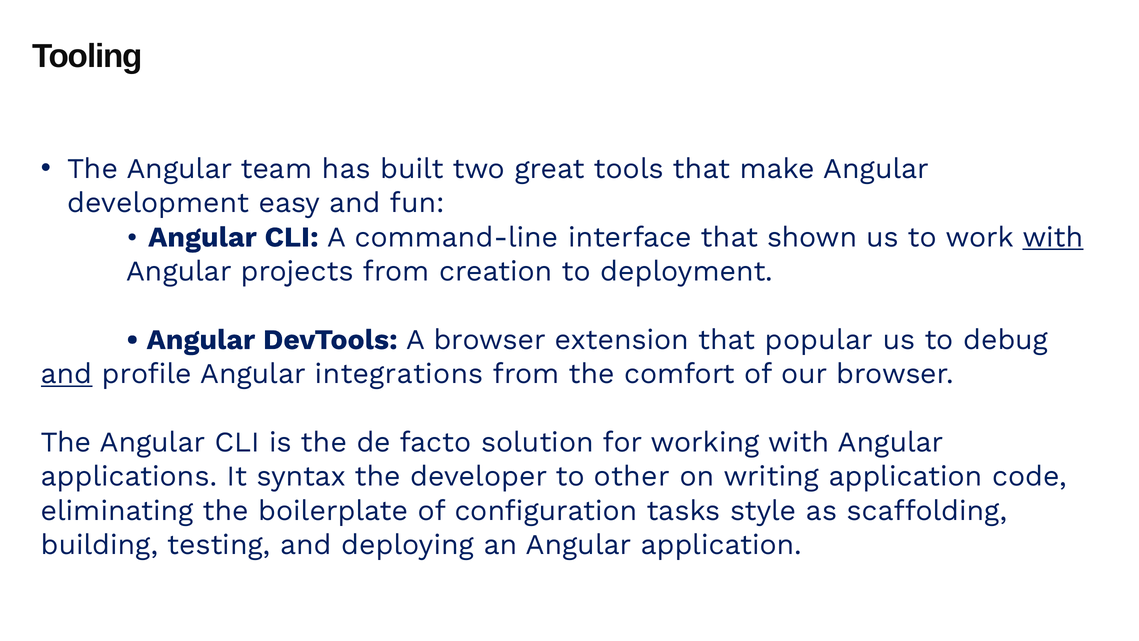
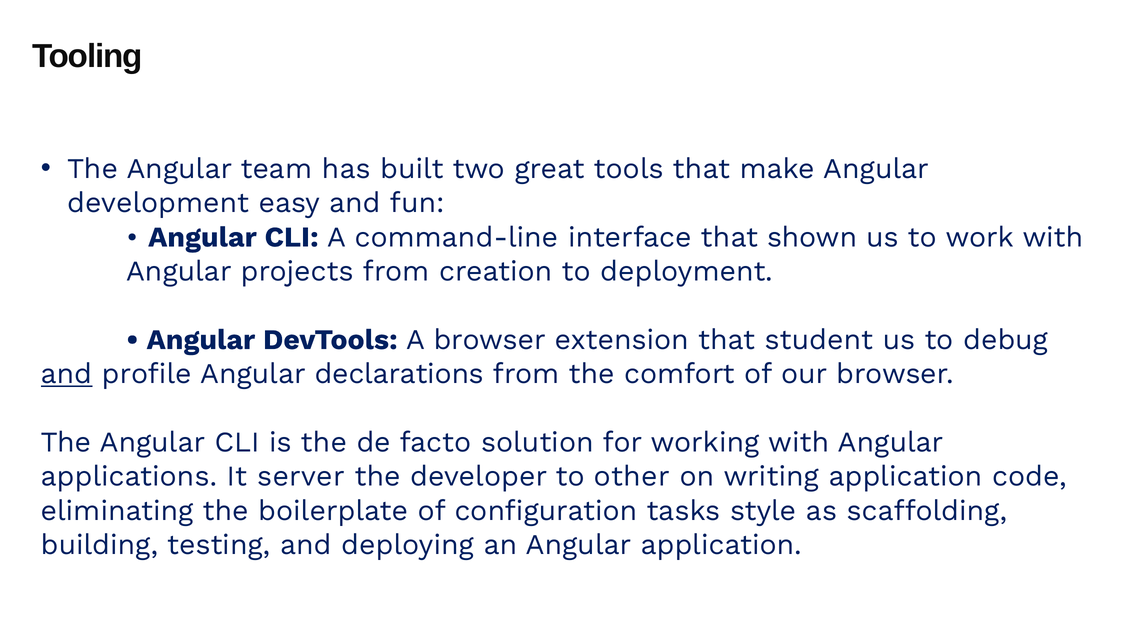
with at (1053, 237) underline: present -> none
popular: popular -> student
integrations: integrations -> declarations
syntax: syntax -> server
